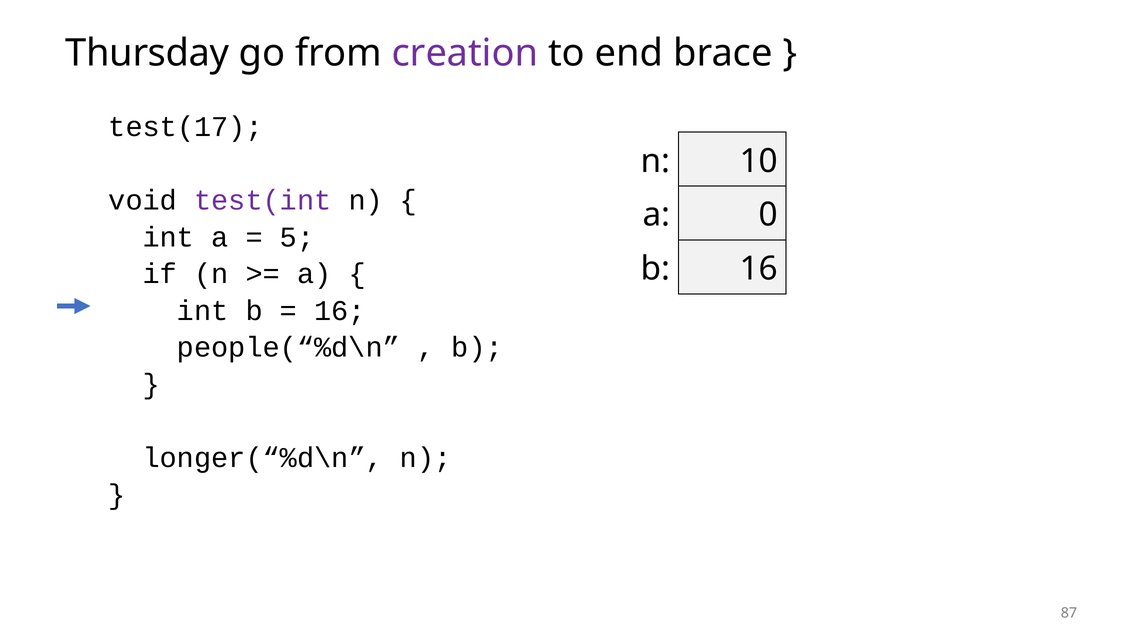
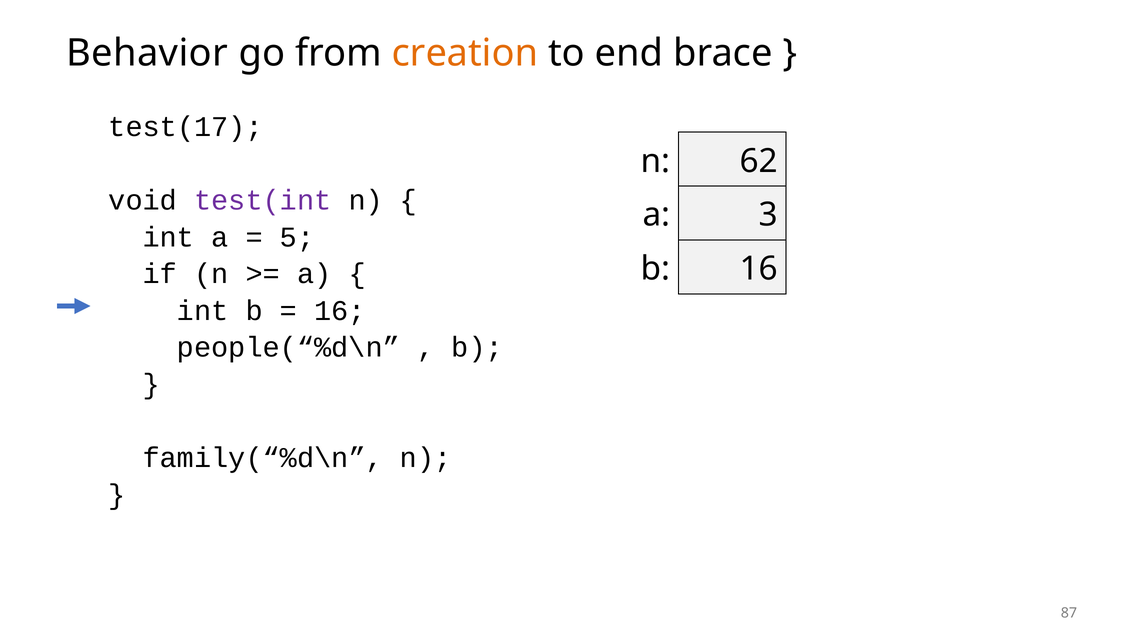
Thursday: Thursday -> Behavior
creation colour: purple -> orange
10: 10 -> 62
0: 0 -> 3
longer(“%d\n: longer(“%d\n -> family(“%d\n
